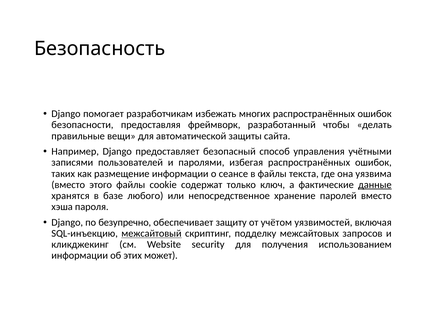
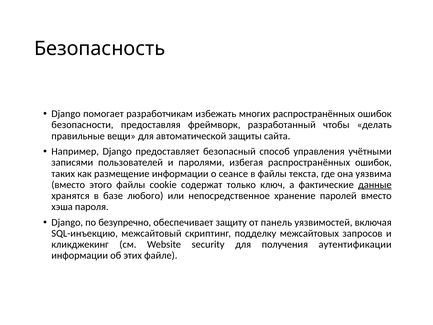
учётом: учётом -> панель
межсайтовый underline: present -> none
использованием: использованием -> аутентификации
может: может -> файле
